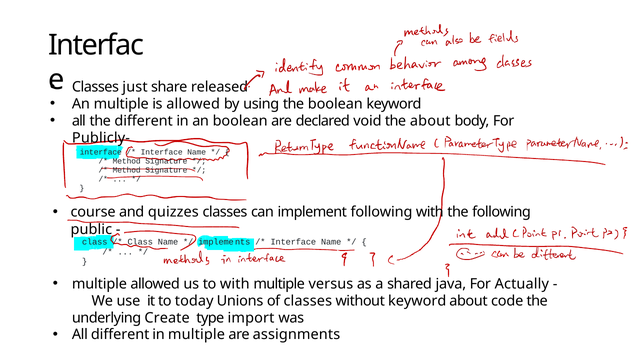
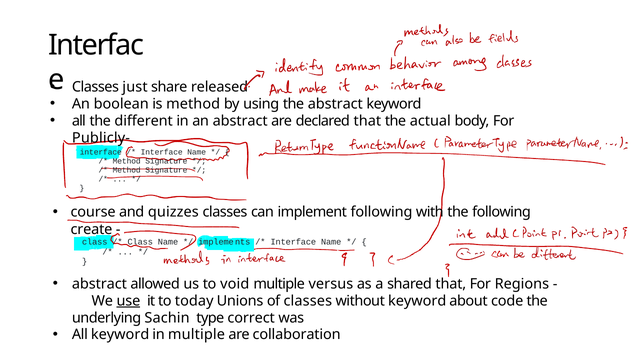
An multiple: multiple -> boolean
is allowed: allowed -> method
the boolean: boolean -> abstract
an boolean: boolean -> abstract
declared void: void -> that
the about: about -> actual
public: public -> create
multiple at (99, 284): multiple -> abstract
to with: with -> void
shared java: java -> that
Actually: Actually -> Regions
use underline: none -> present
Create: Create -> Sachin
import: import -> correct
All different: different -> keyword
assignments: assignments -> collaboration
